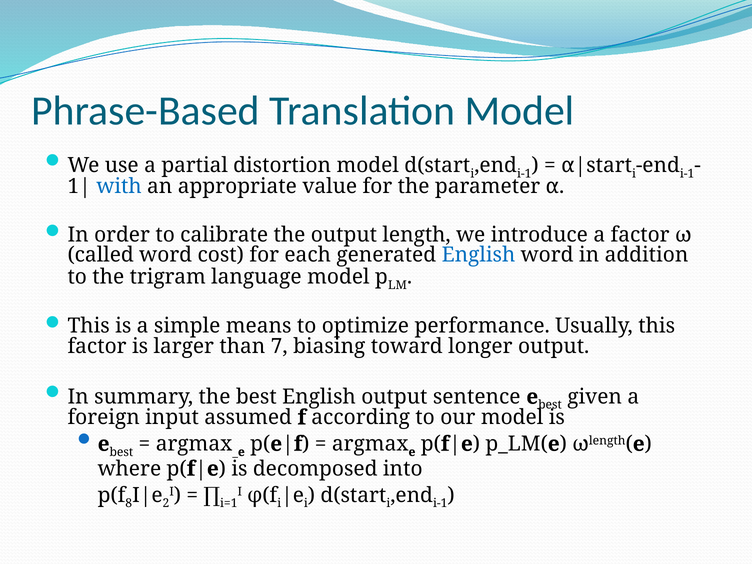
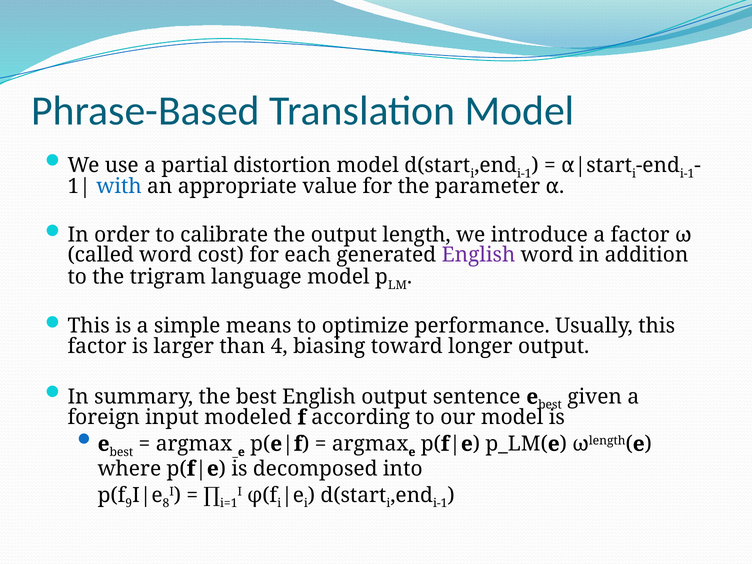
English at (478, 255) colour: blue -> purple
7: 7 -> 4
assumed: assumed -> modeled
8: 8 -> 9
2: 2 -> 8
